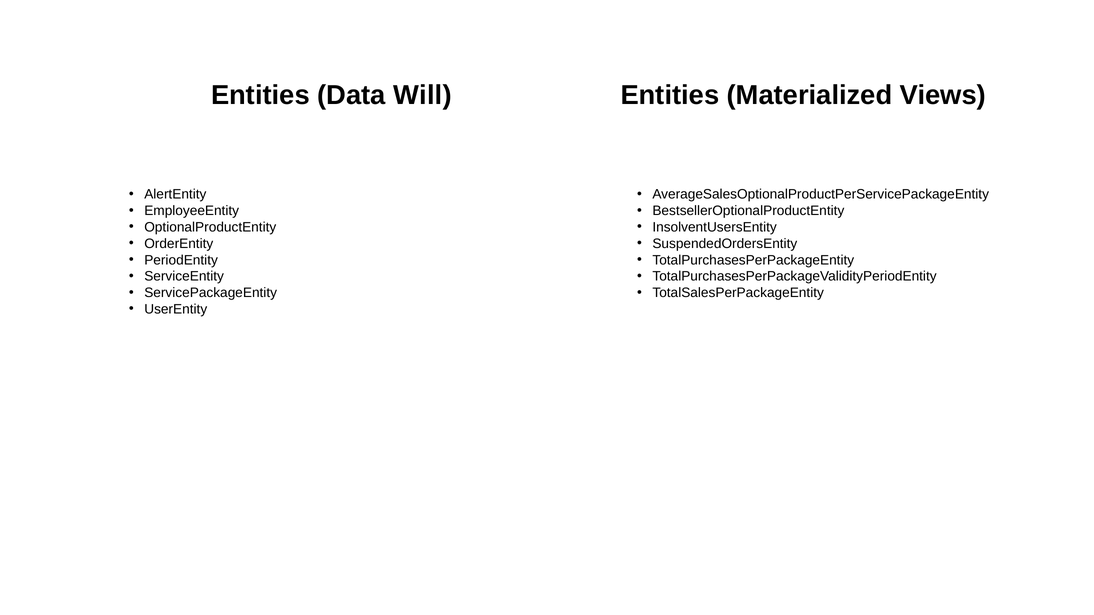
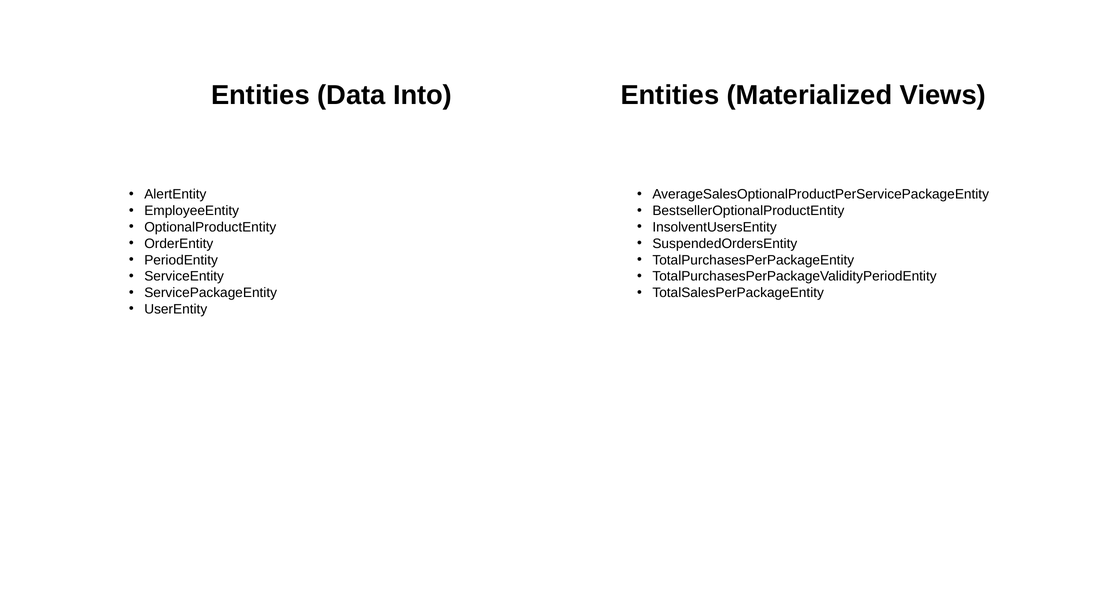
Will: Will -> Into
